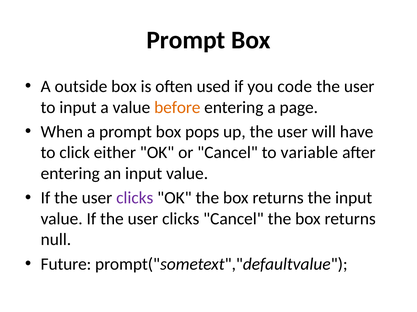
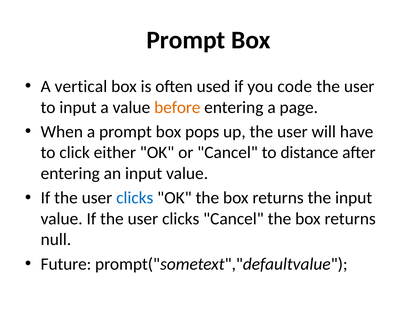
outside: outside -> vertical
variable: variable -> distance
clicks at (135, 198) colour: purple -> blue
